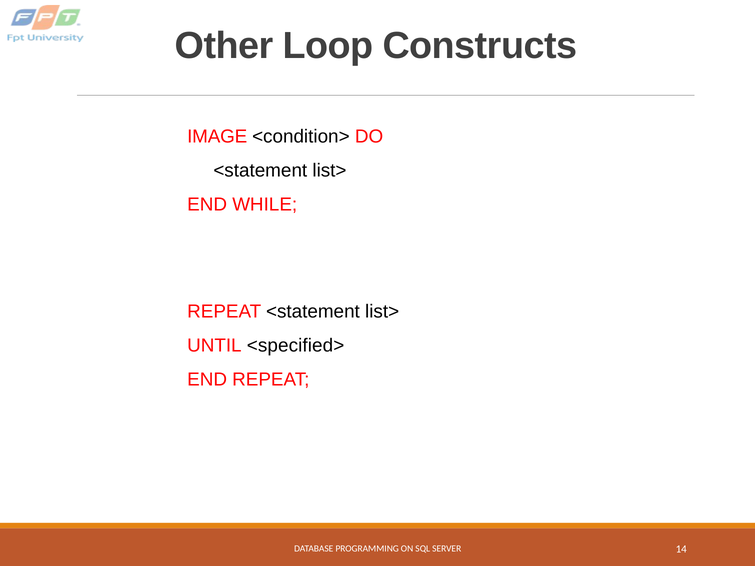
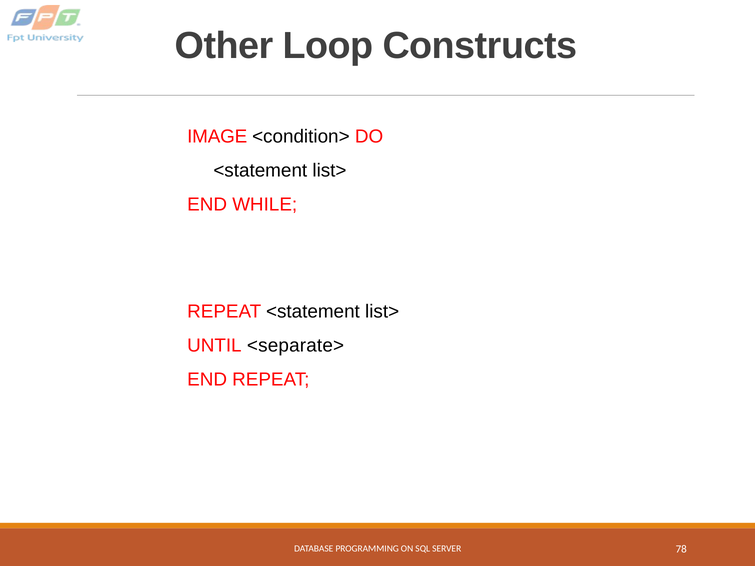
<specified>: <specified> -> <separate>
14: 14 -> 78
